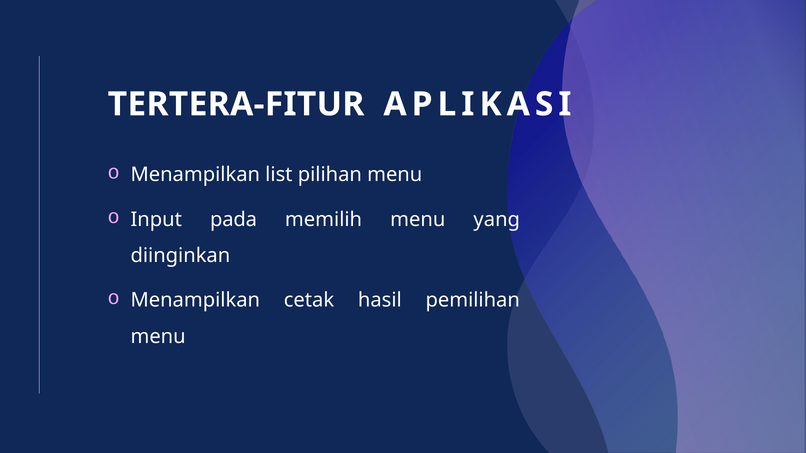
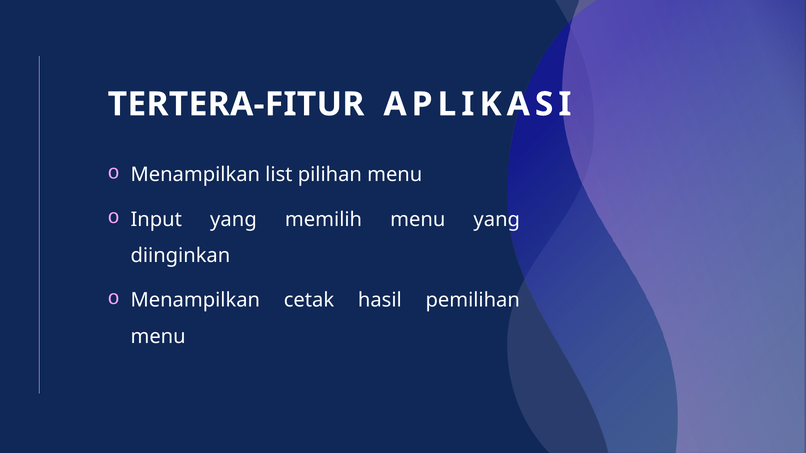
Input pada: pada -> yang
